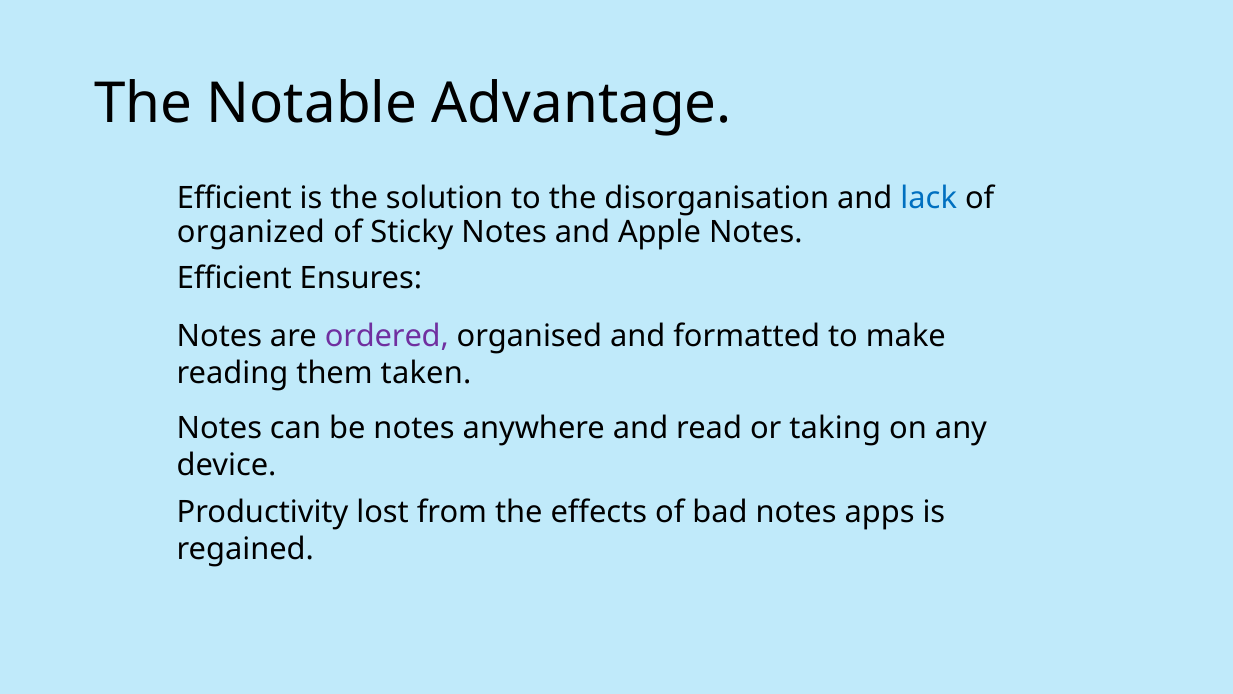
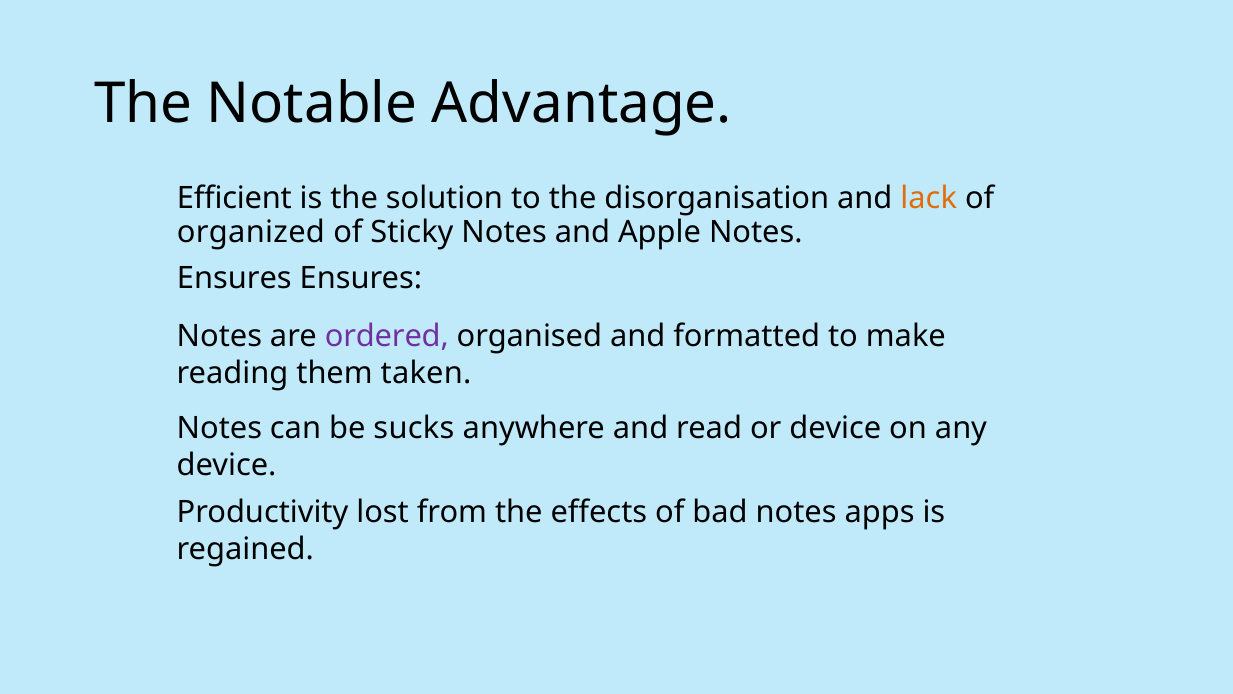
lack colour: blue -> orange
Efficient at (234, 278): Efficient -> Ensures
be notes: notes -> sucks
or taking: taking -> device
